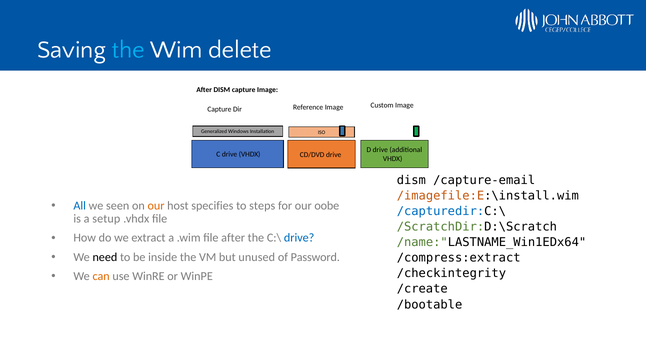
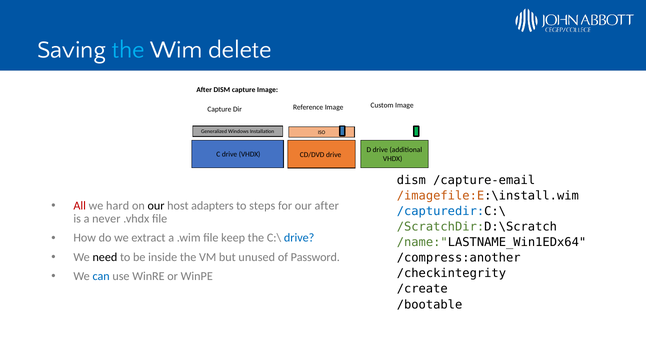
All colour: blue -> red
seen: seen -> hard
our at (156, 206) colour: orange -> black
specifies: specifies -> adapters
our oobe: oobe -> after
setup: setup -> never
file after: after -> keep
/compress:extract: /compress:extract -> /compress:another
can colour: orange -> blue
